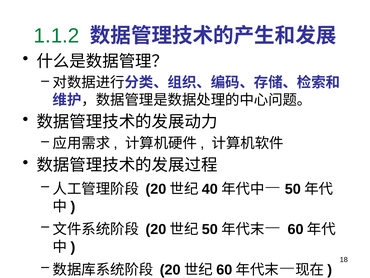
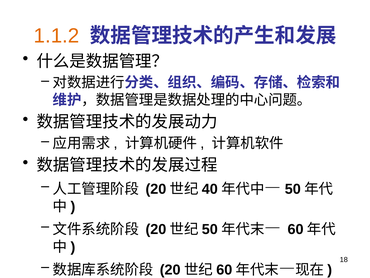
1.1.2 colour: green -> orange
